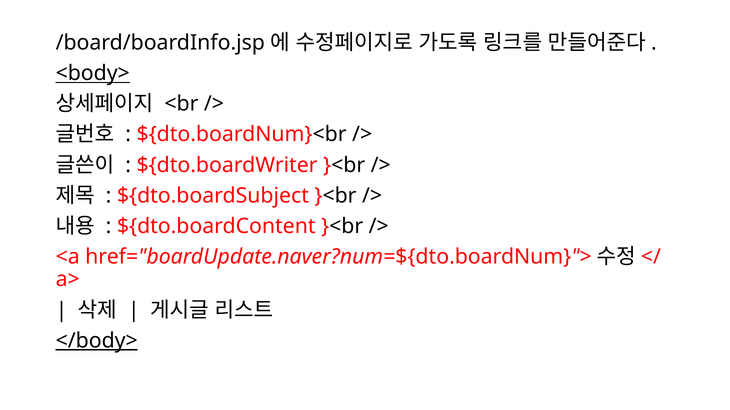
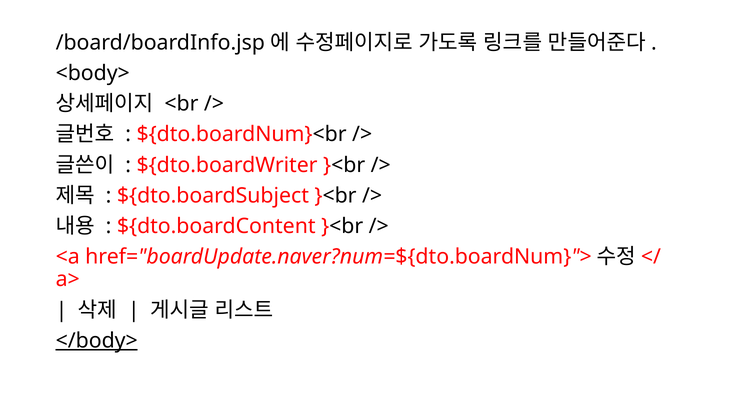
<body> underline: present -> none
